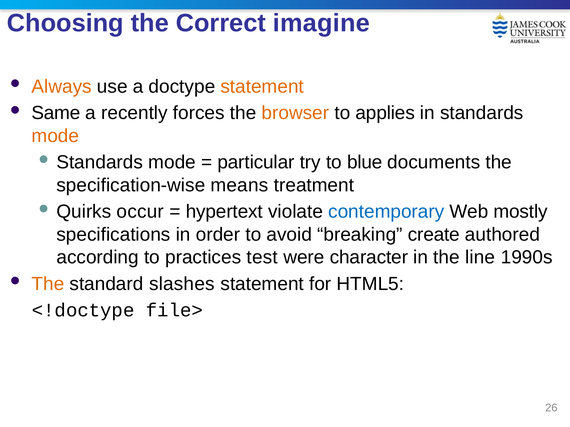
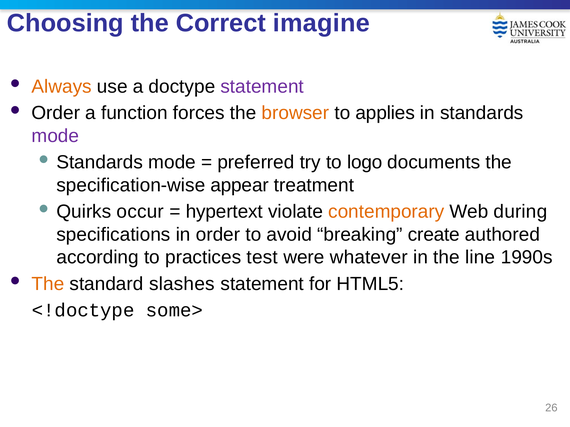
statement at (262, 87) colour: orange -> purple
Same at (56, 113): Same -> Order
recently: recently -> function
mode at (55, 136) colour: orange -> purple
particular: particular -> preferred
blue: blue -> logo
means: means -> appear
contemporary colour: blue -> orange
mostly: mostly -> during
character: character -> whatever
file>: file> -> some>
